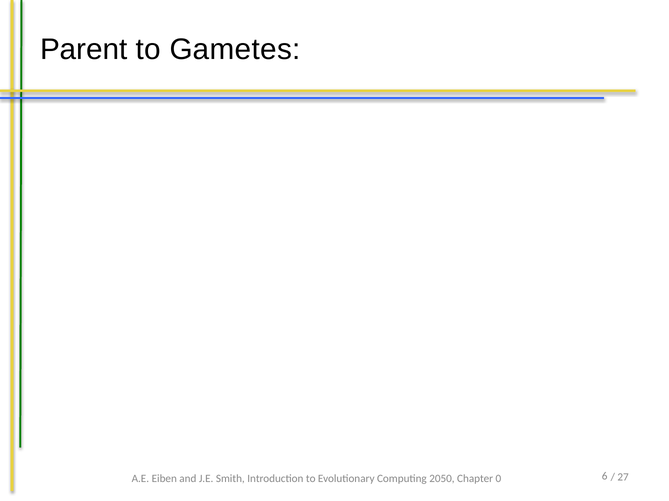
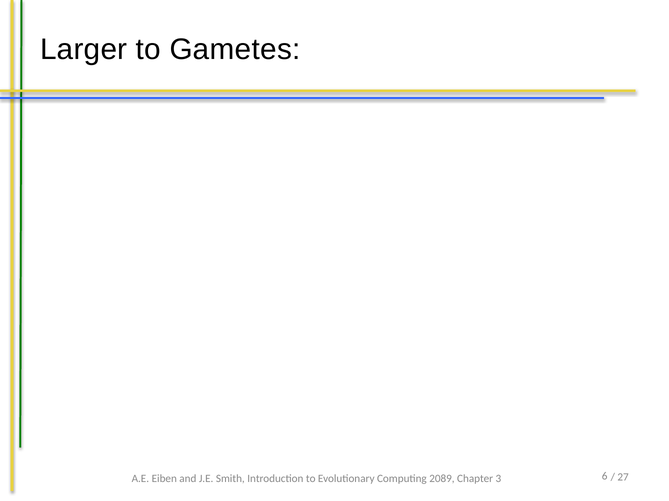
Parent: Parent -> Larger
2050: 2050 -> 2089
0: 0 -> 3
